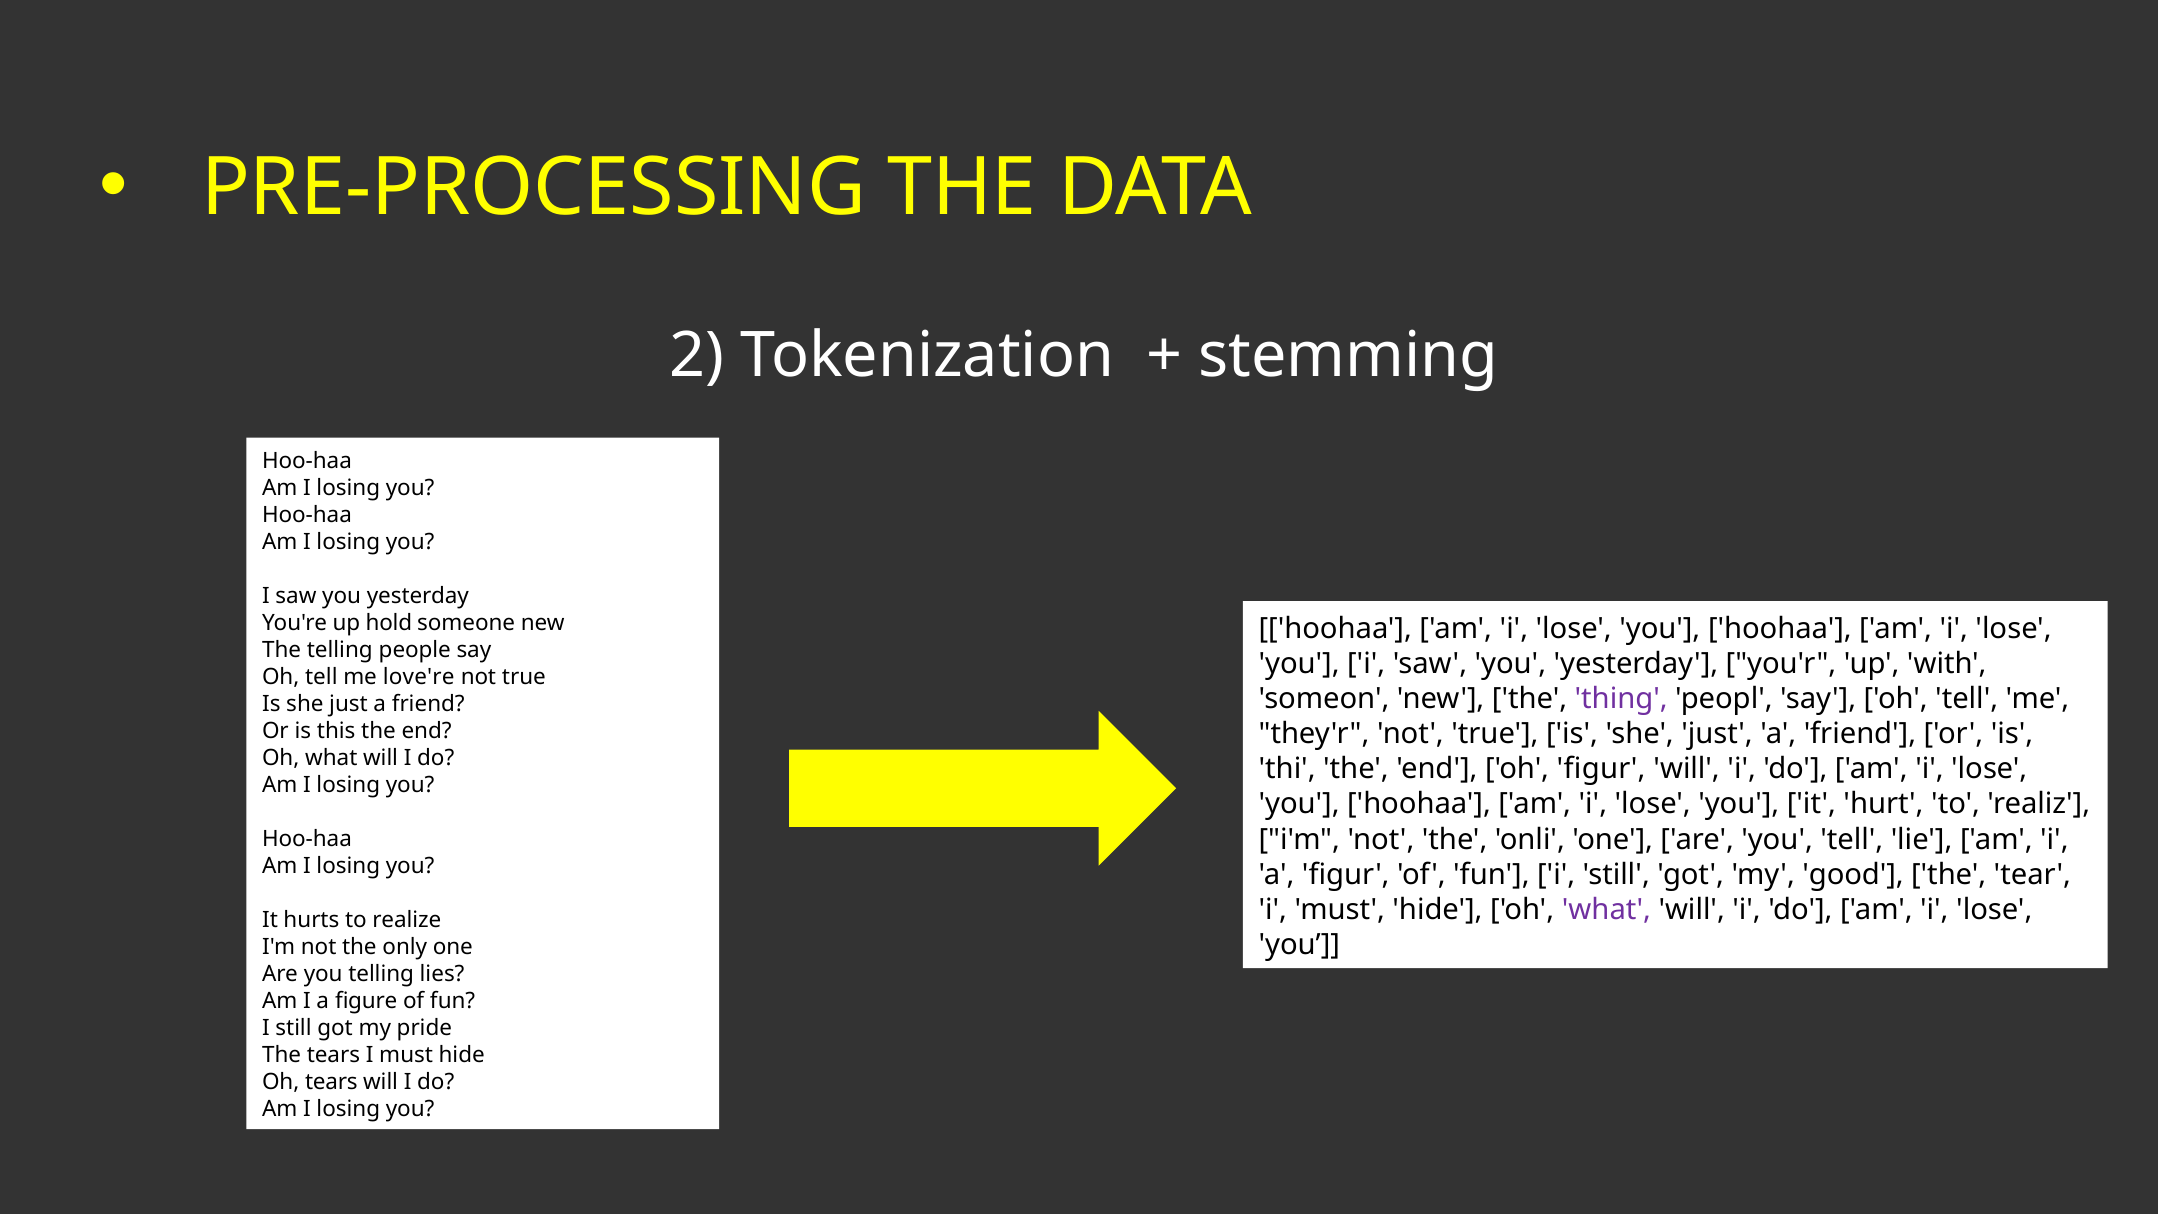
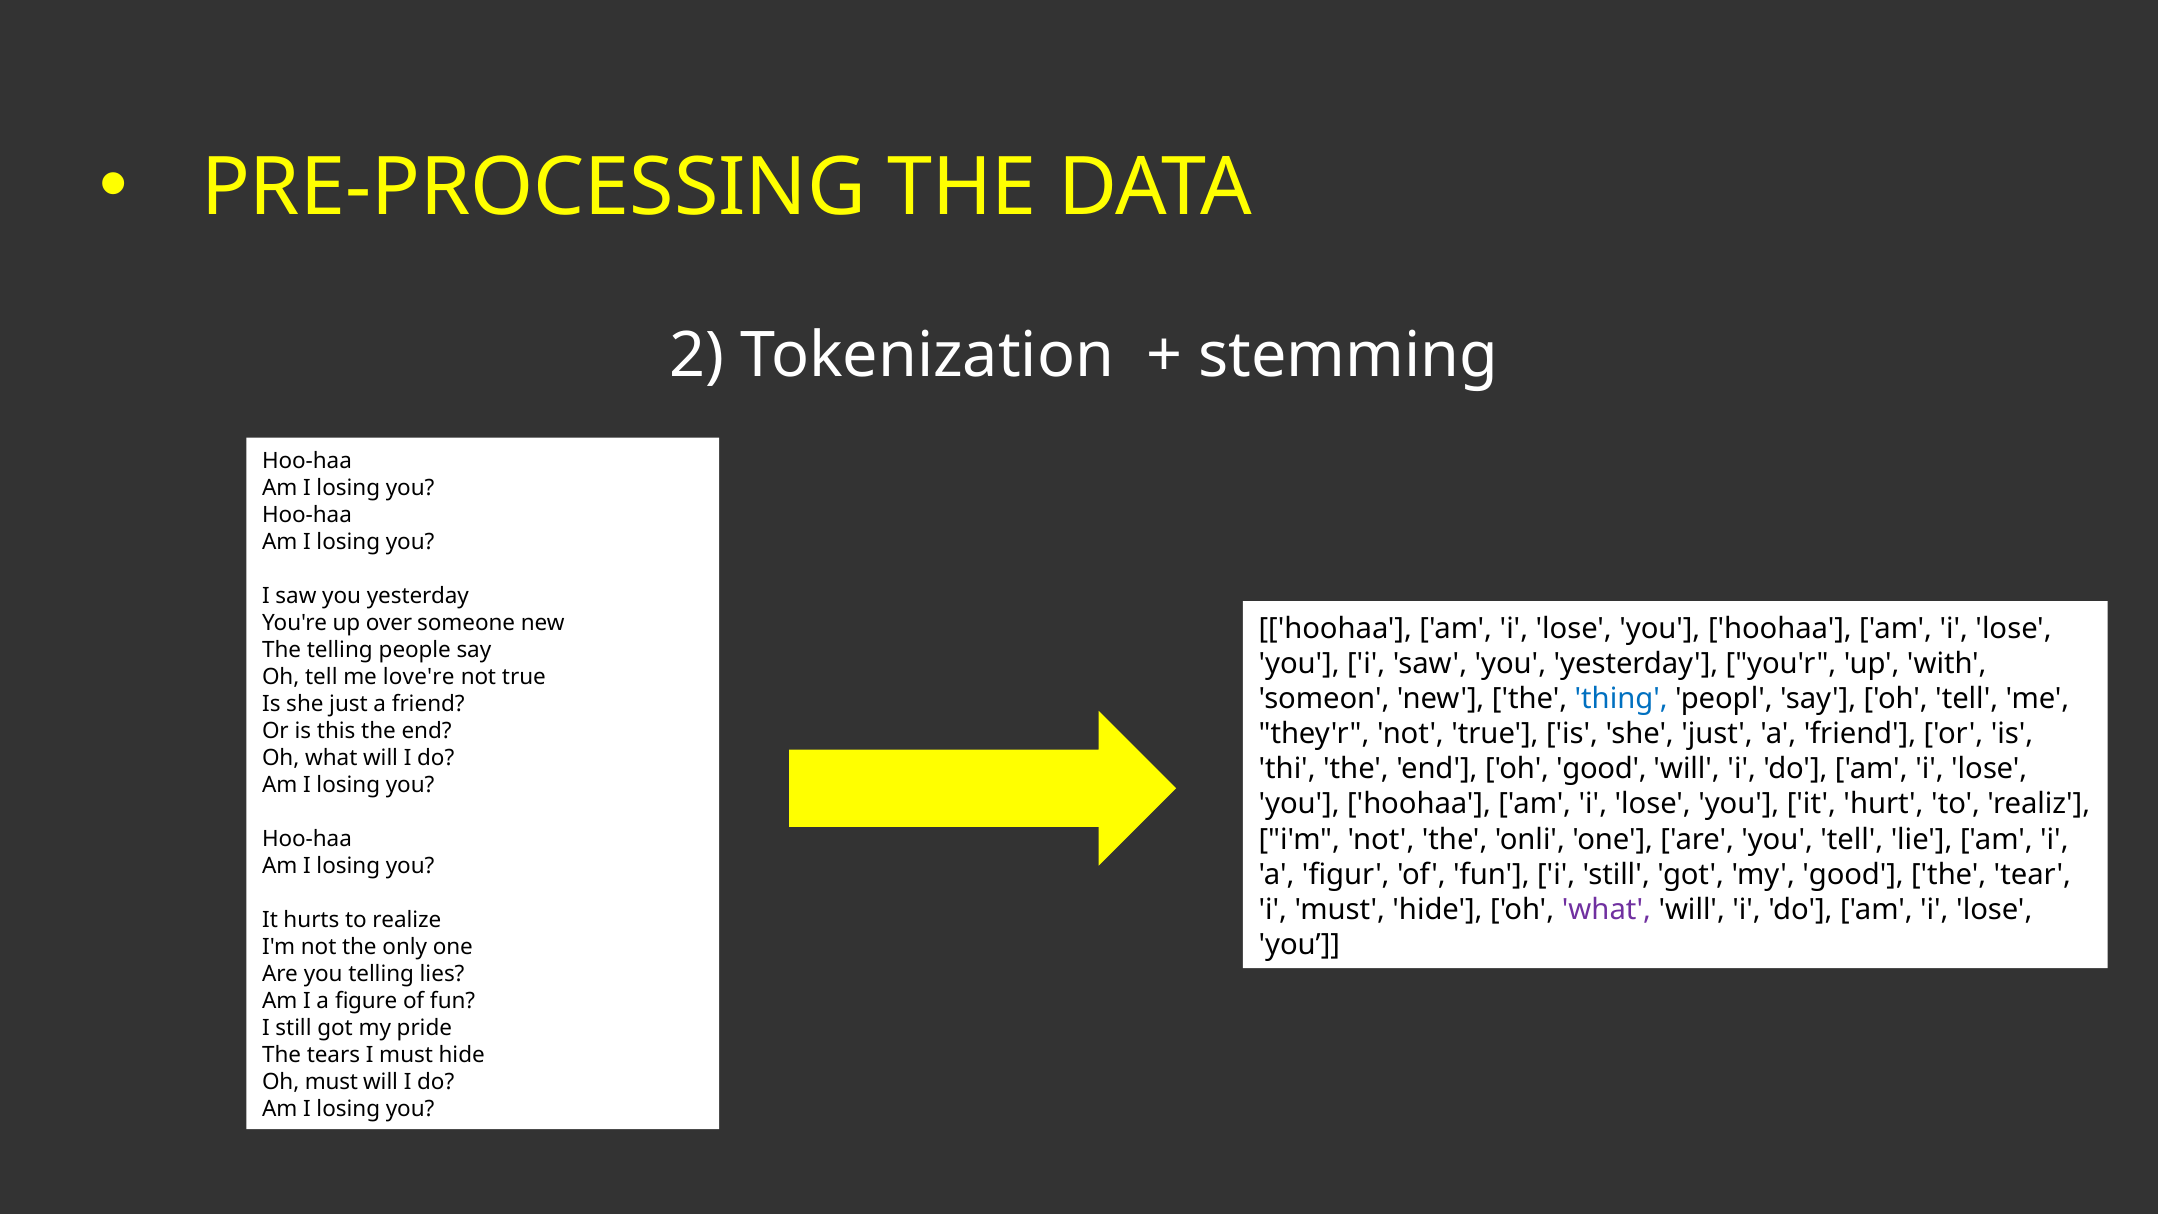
hold: hold -> over
thing colour: purple -> blue
oh figur: figur -> good
Oh tears: tears -> must
